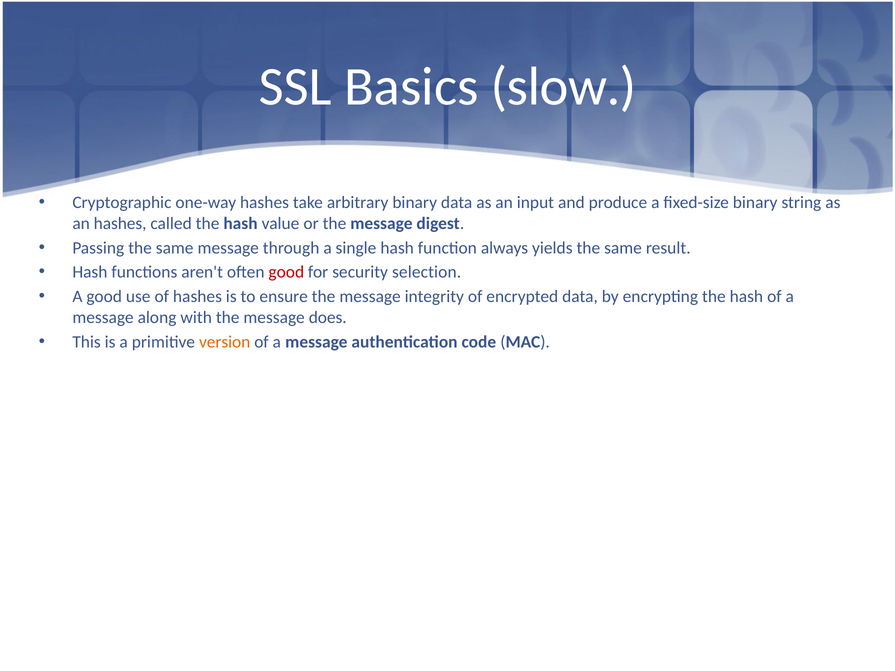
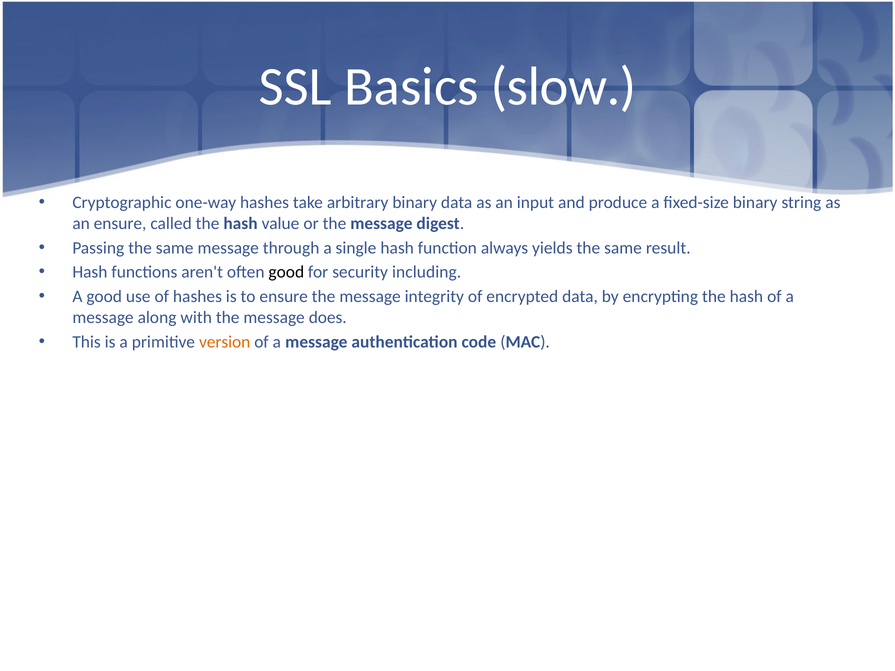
an hashes: hashes -> ensure
good at (286, 272) colour: red -> black
selection: selection -> including
